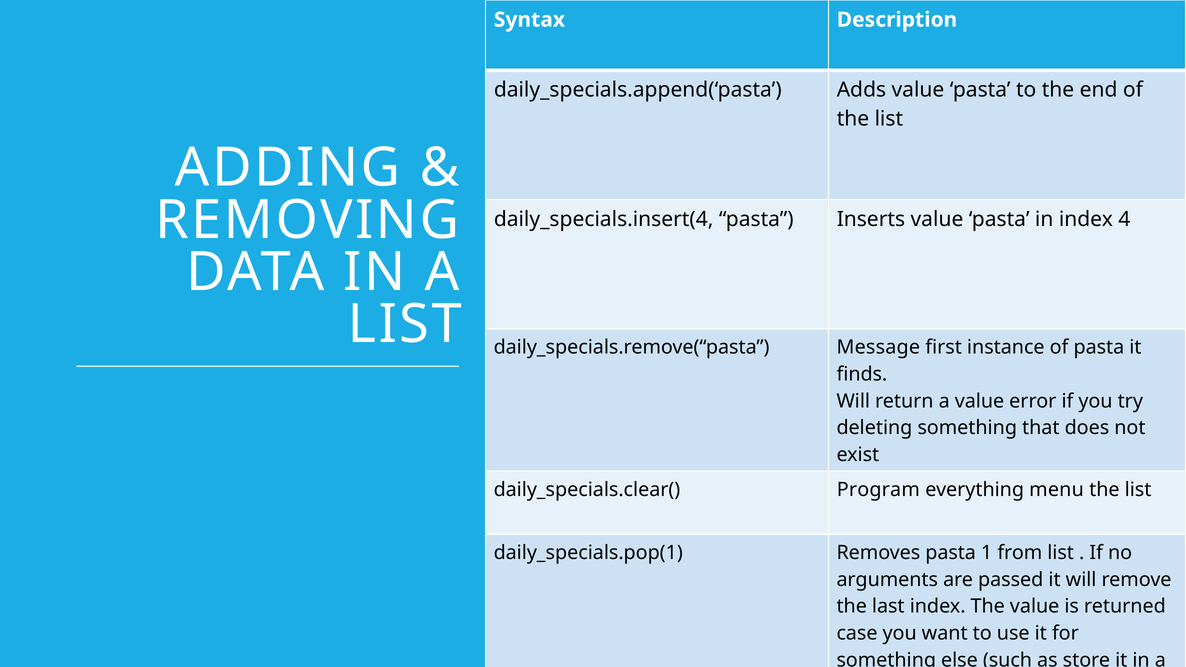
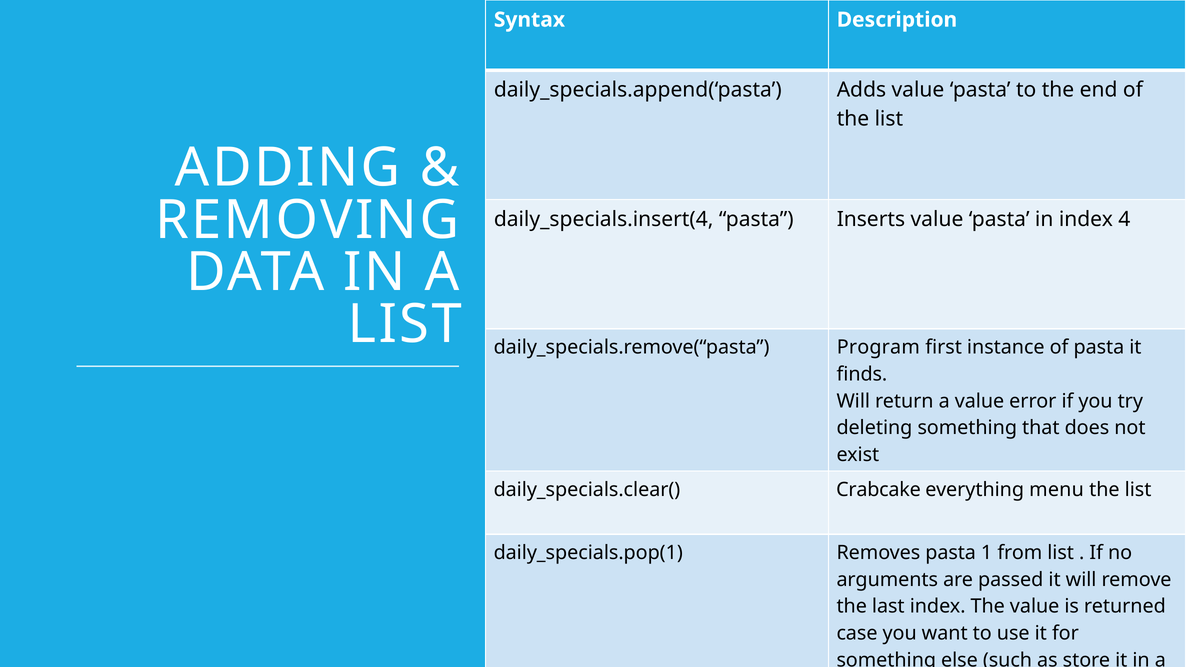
Message: Message -> Program
Program: Program -> Crabcake
